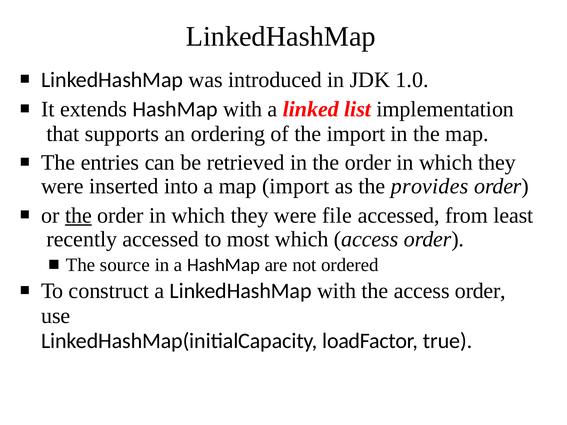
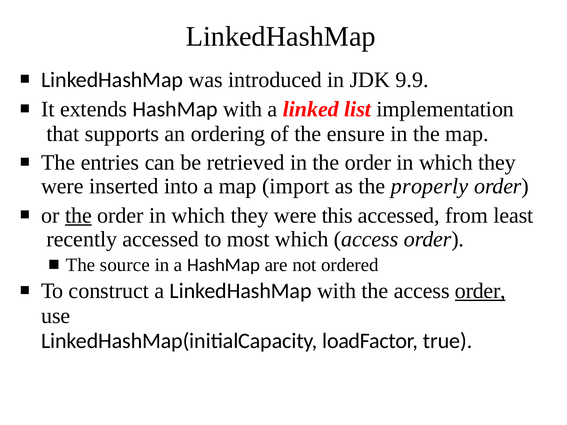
1.0: 1.0 -> 9.9
the import: import -> ensure
provides: provides -> properly
file: file -> this
order at (480, 291) underline: none -> present
